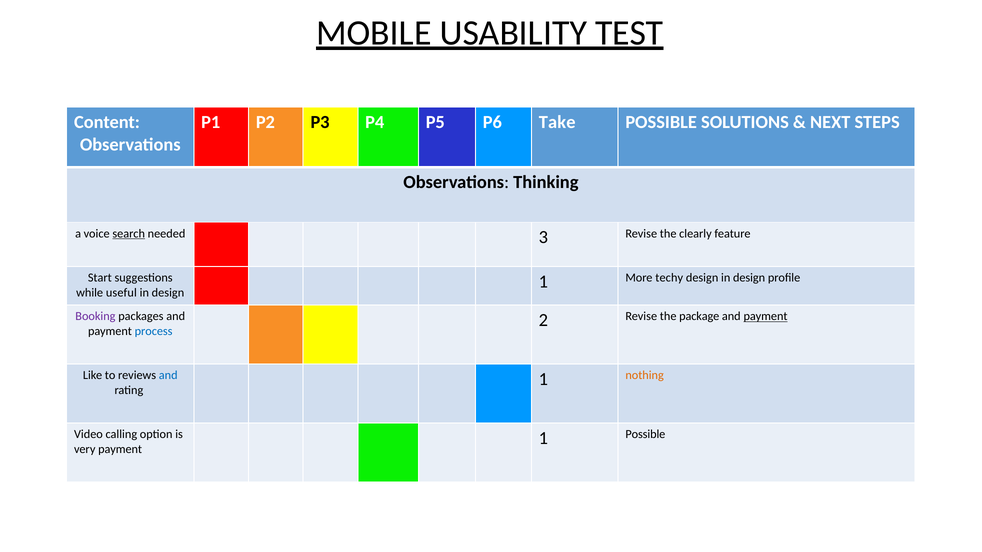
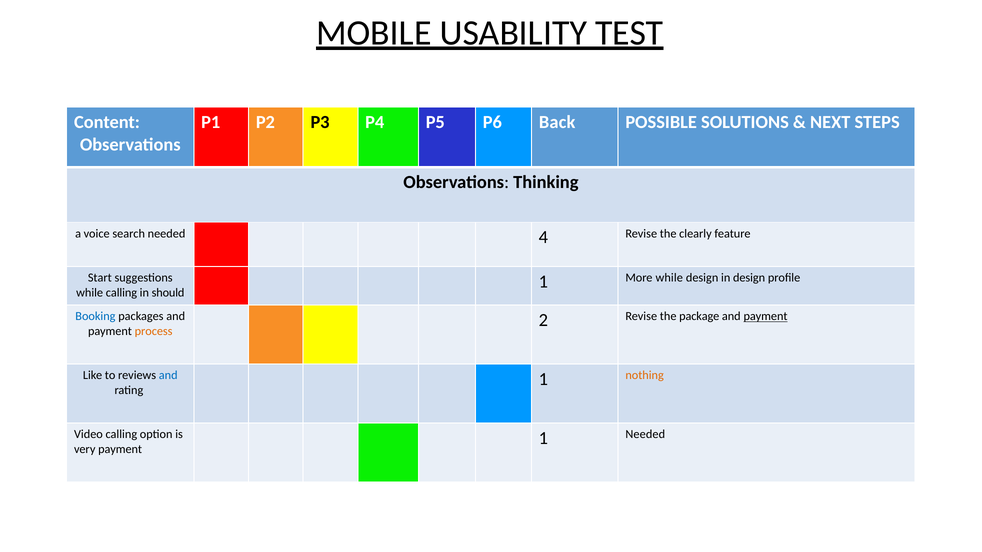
Take: Take -> Back
search underline: present -> none
3: 3 -> 4
More techy: techy -> while
while useful: useful -> calling
design at (168, 293): design -> should
Booking colour: purple -> blue
process colour: blue -> orange
1 Possible: Possible -> Needed
